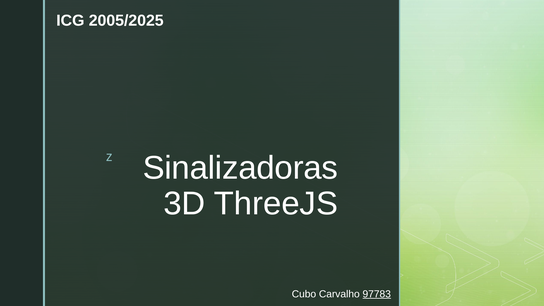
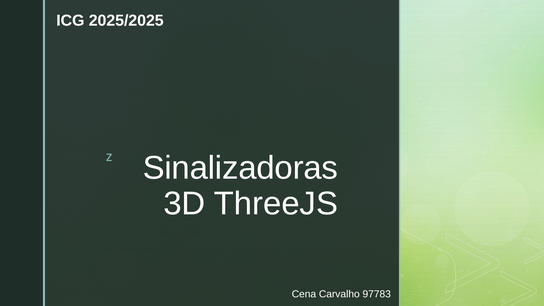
2005/2025: 2005/2025 -> 2025/2025
Cubo: Cubo -> Cena
97783 underline: present -> none
